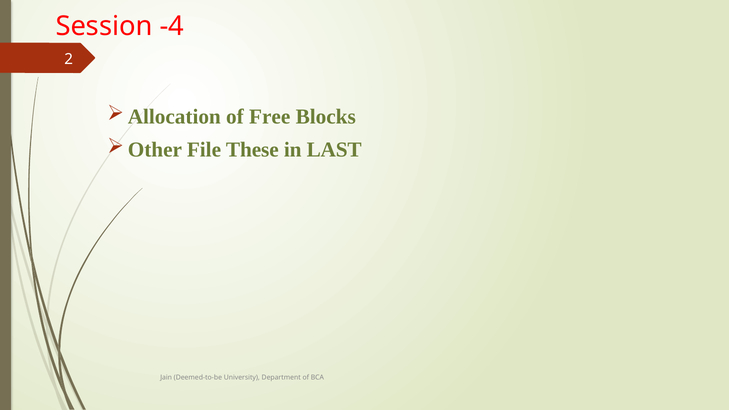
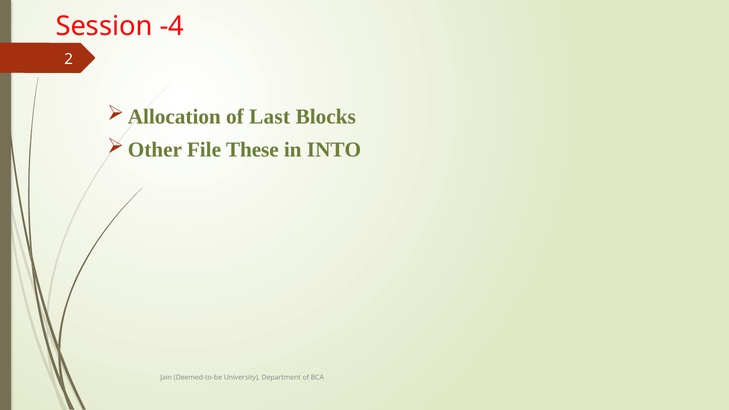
Free: Free -> Last
LAST: LAST -> INTO
